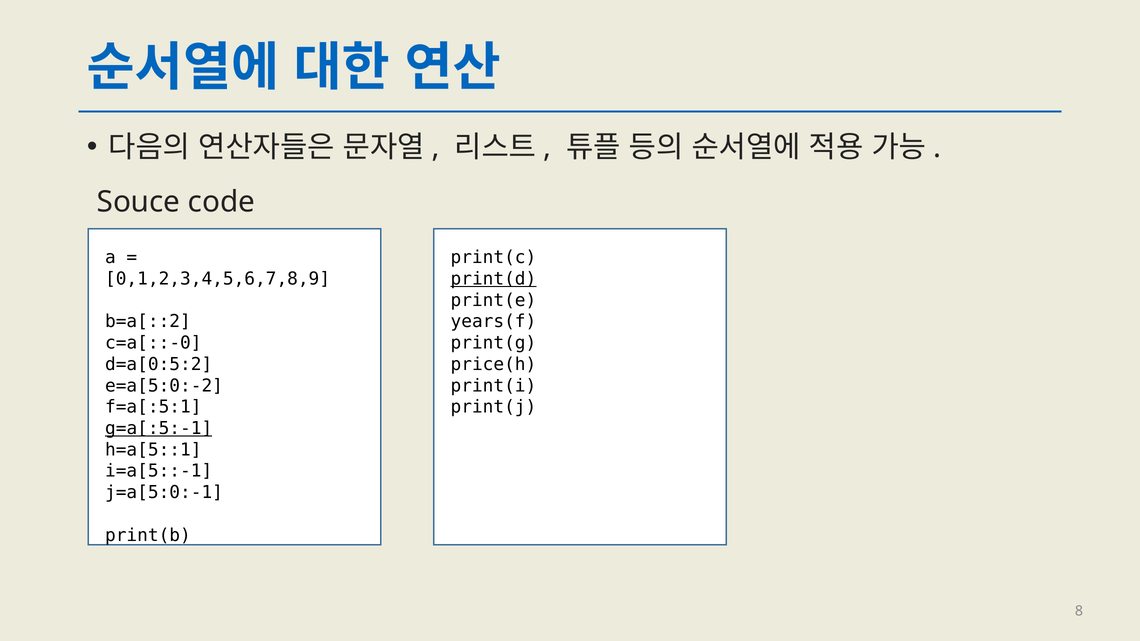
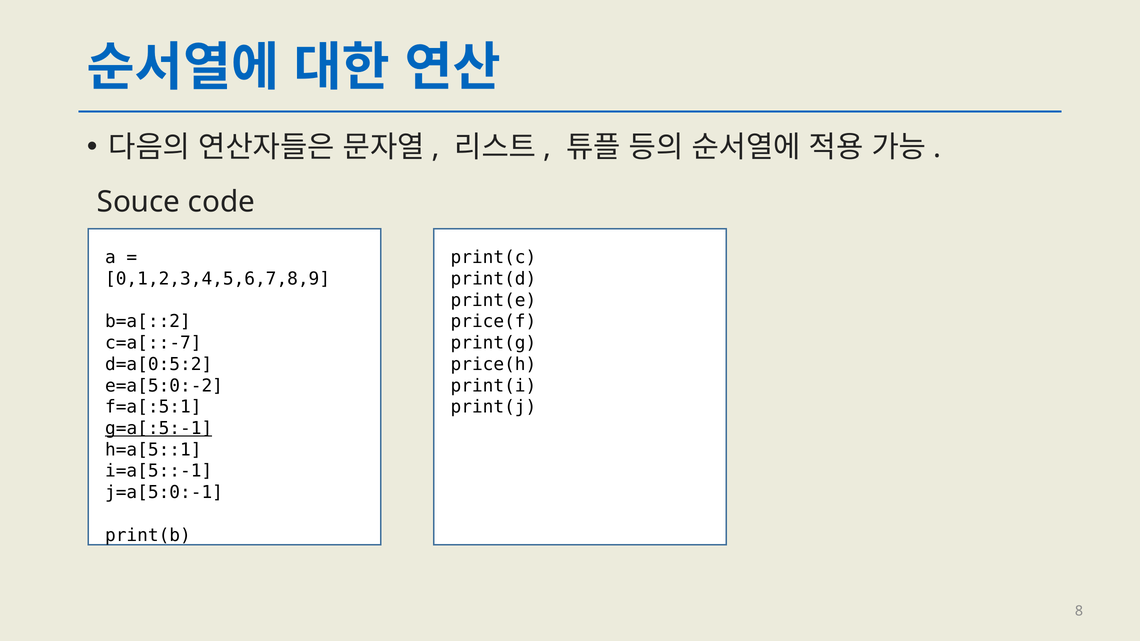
print(d underline: present -> none
years(f: years(f -> price(f
c=a[::-0: c=a[::-0 -> c=a[::-7
